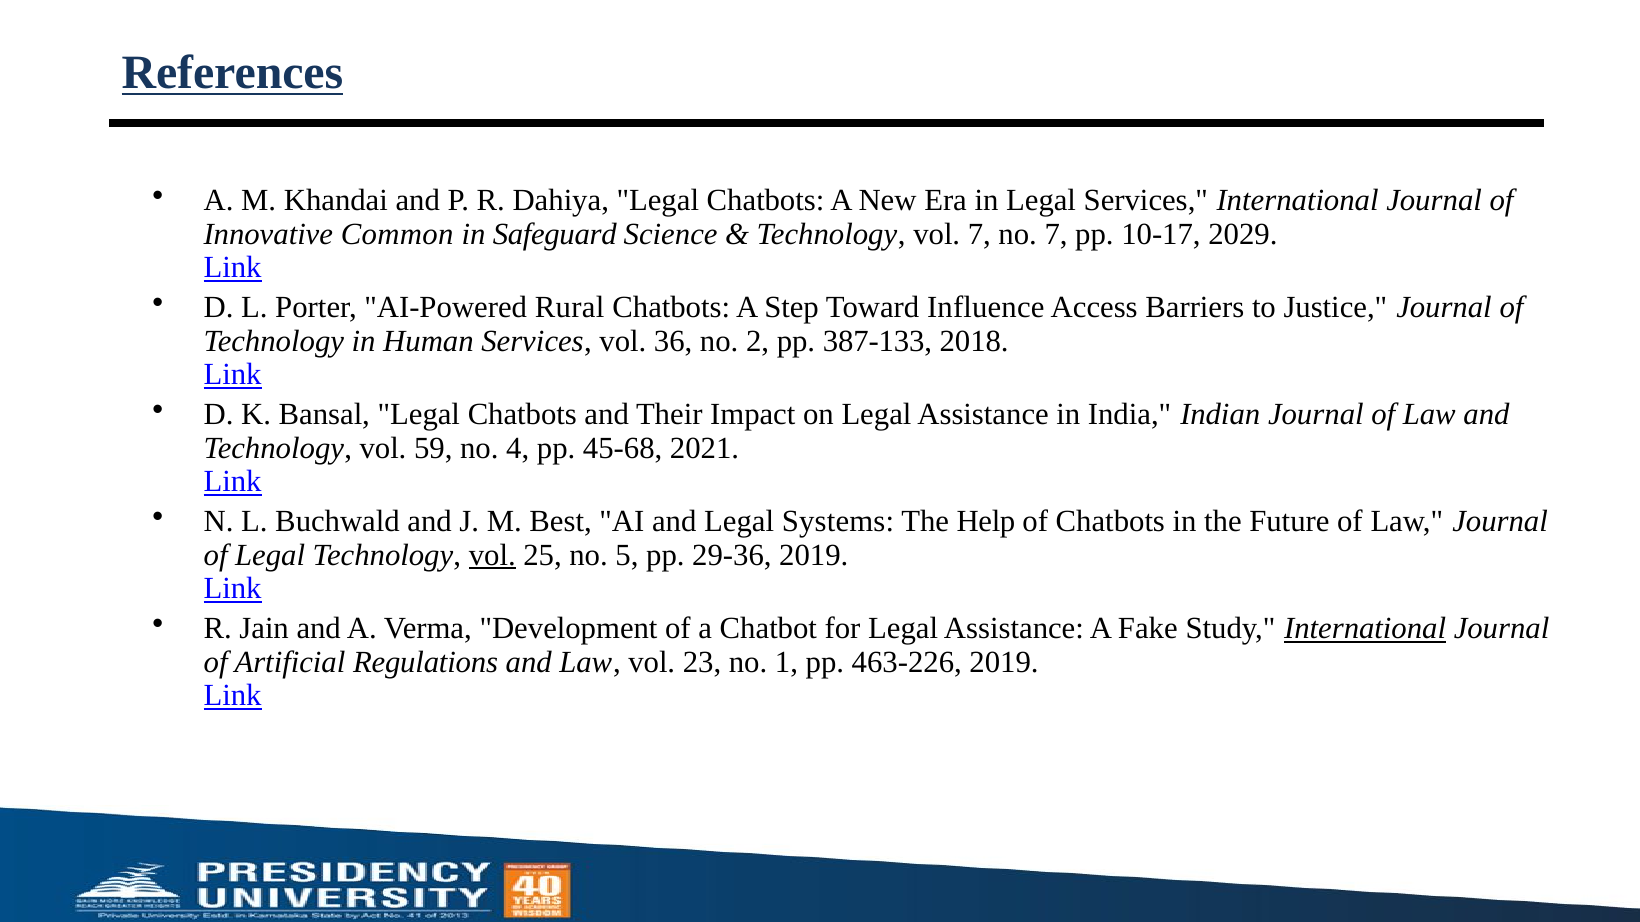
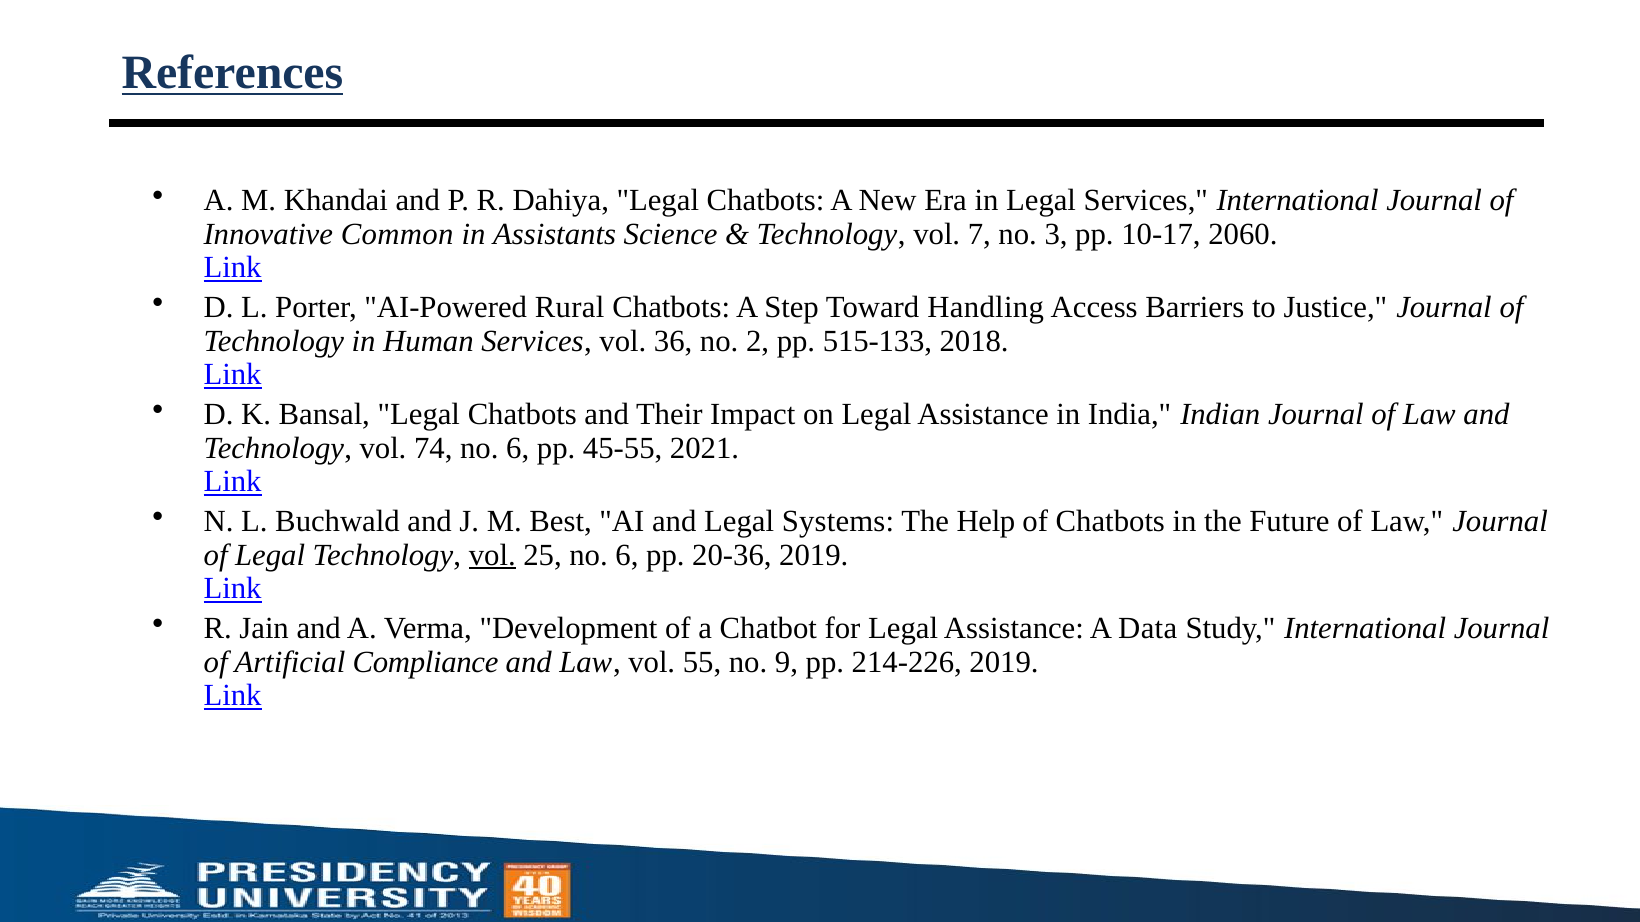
Safeguard: Safeguard -> Assistants
no 7: 7 -> 3
2029: 2029 -> 2060
Influence: Influence -> Handling
387-133: 387-133 -> 515-133
59: 59 -> 74
4 at (518, 448): 4 -> 6
45-68: 45-68 -> 45-55
25 no 5: 5 -> 6
29-36: 29-36 -> 20-36
Fake: Fake -> Data
International at (1365, 629) underline: present -> none
Regulations: Regulations -> Compliance
23: 23 -> 55
1: 1 -> 9
463-226: 463-226 -> 214-226
